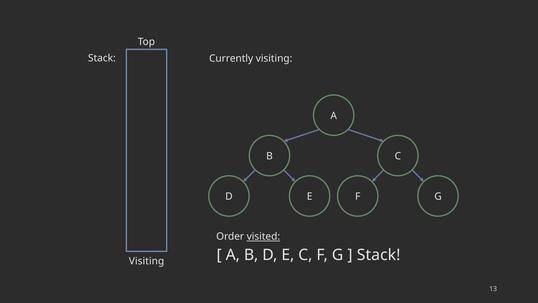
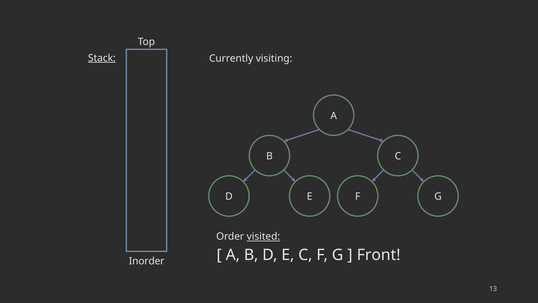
Stack at (102, 58) underline: none -> present
Stack at (379, 255): Stack -> Front
Visiting at (147, 261): Visiting -> Inorder
